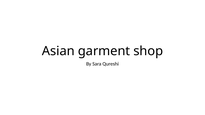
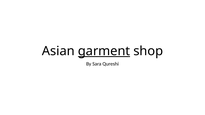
garment underline: none -> present
